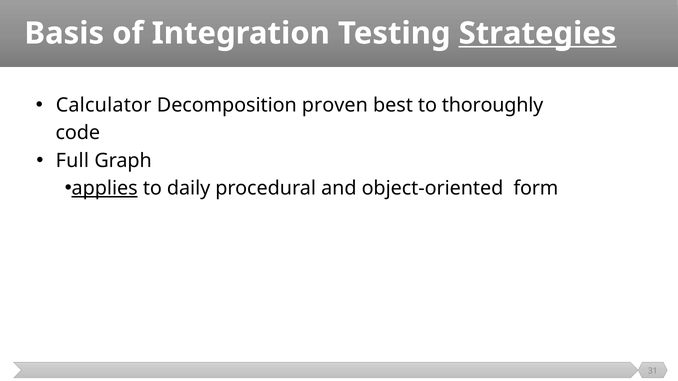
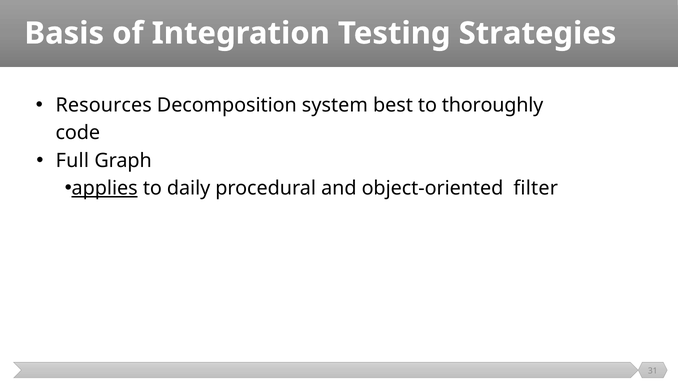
Strategies underline: present -> none
Calculator: Calculator -> Resources
proven: proven -> system
form: form -> filter
